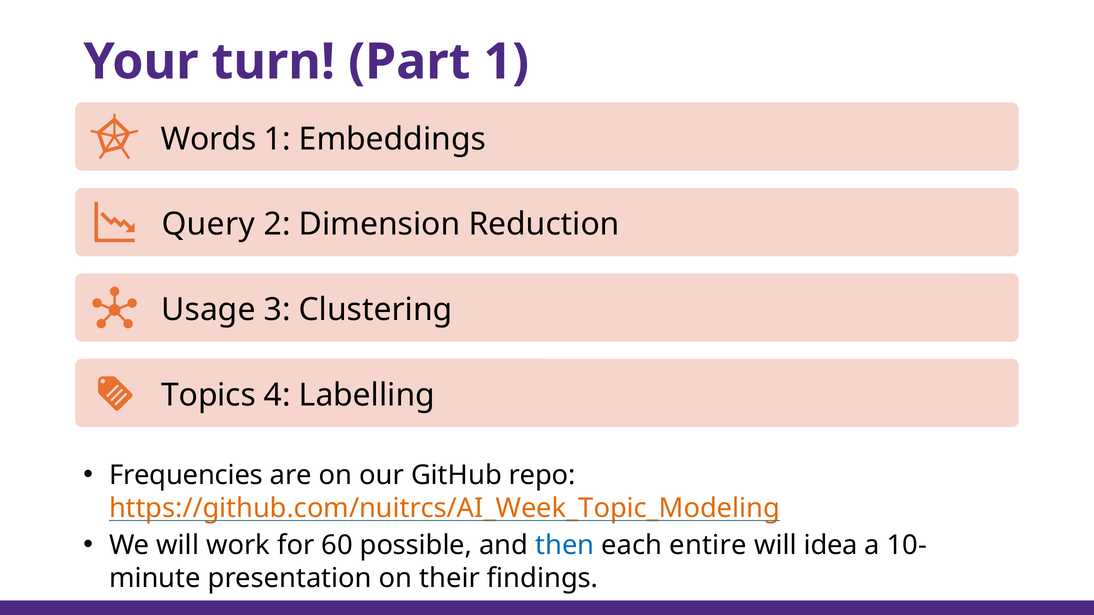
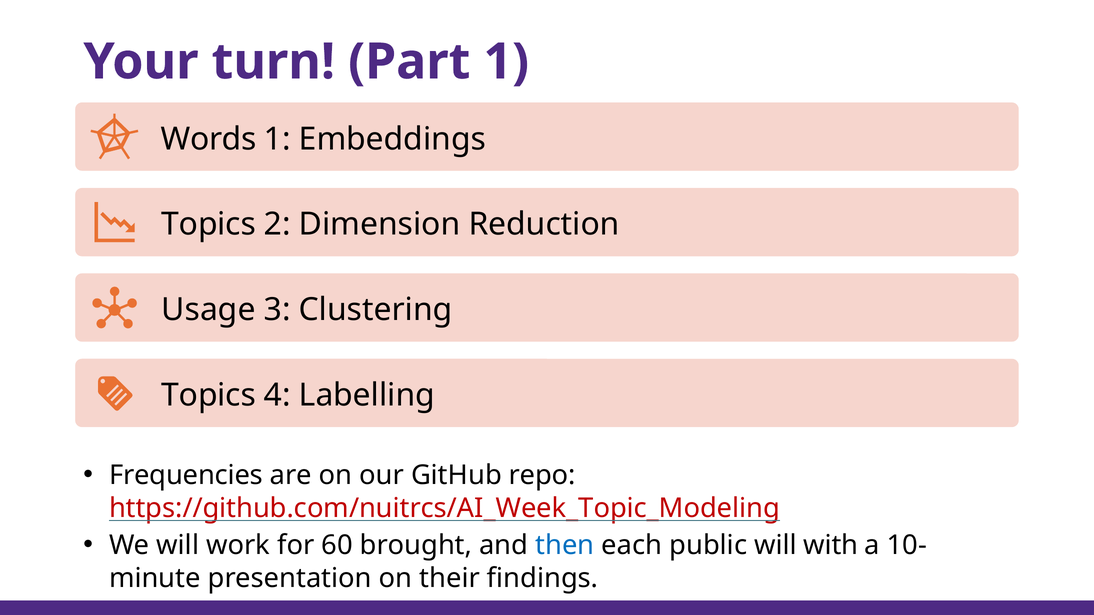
Query at (208, 225): Query -> Topics
https://github.com/nuitrcs/AI_Week_Topic_Modeling colour: orange -> red
possible: possible -> brought
entire: entire -> public
idea: idea -> with
